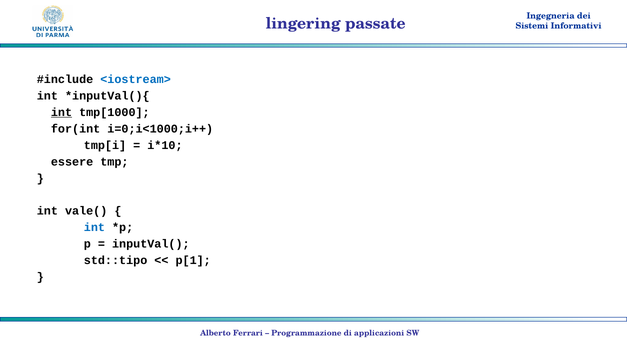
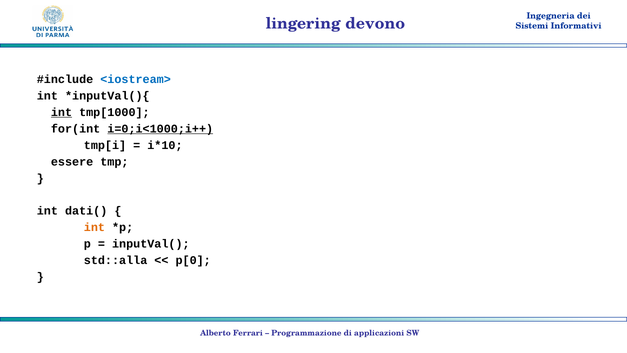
passate: passate -> devono
i=0;i<1000;i++ underline: none -> present
vale(: vale( -> dati(
int at (94, 227) colour: blue -> orange
std::tipo: std::tipo -> std::alla
p[1: p[1 -> p[0
